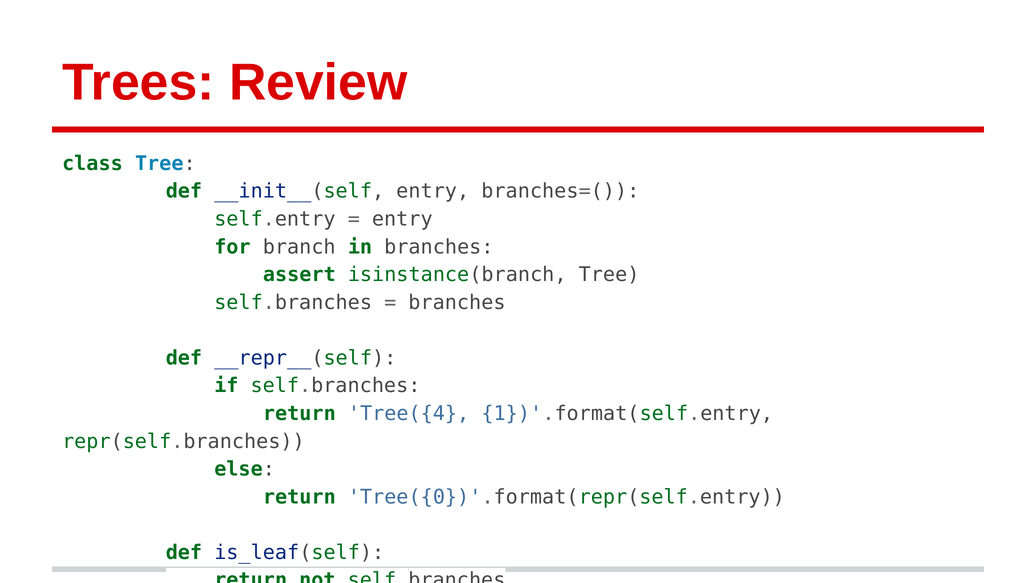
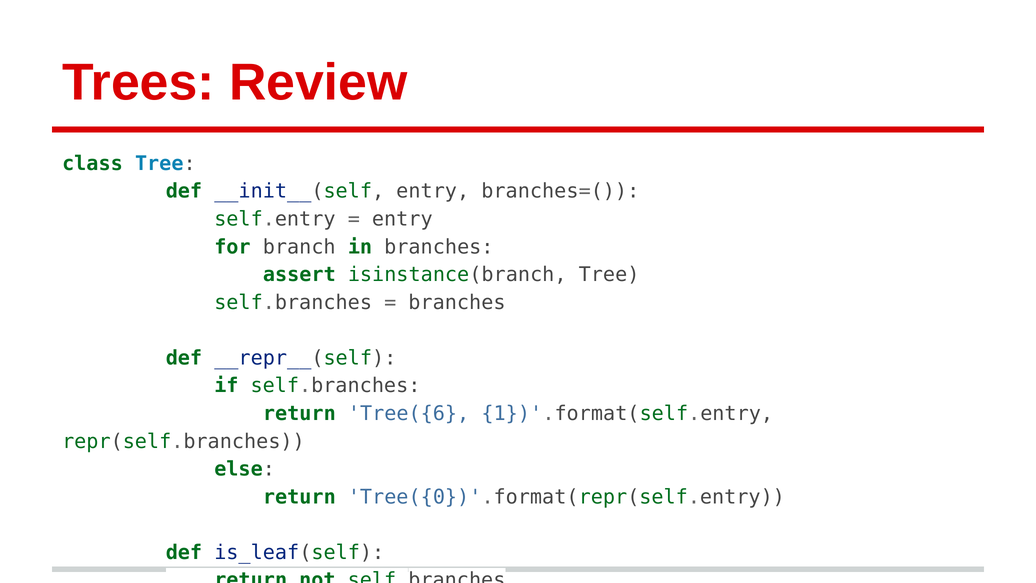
Tree({4: Tree({4 -> Tree({6
